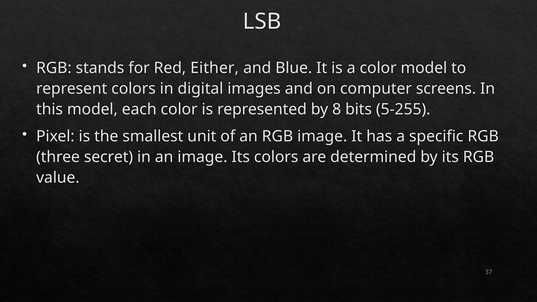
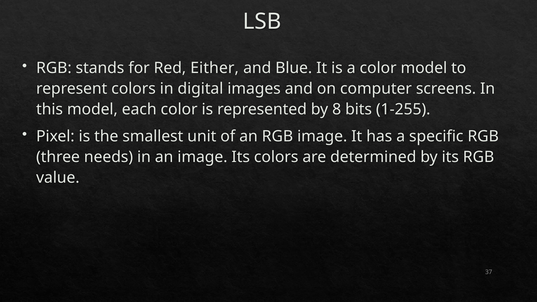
5-255: 5-255 -> 1-255
secret: secret -> needs
